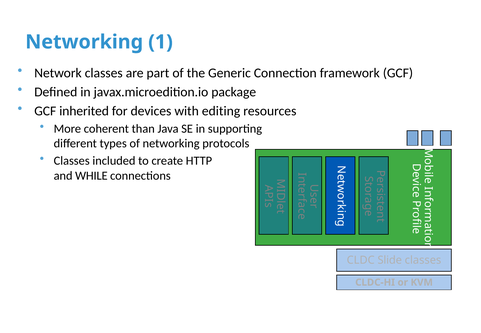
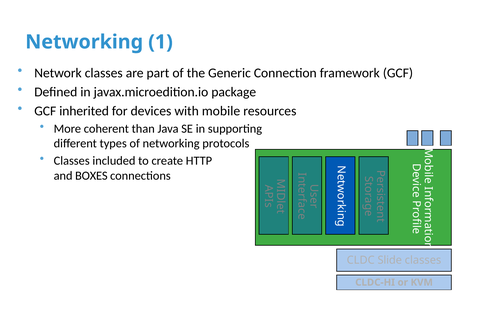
editing: editing -> mobile
WHILE: WHILE -> BOXES
